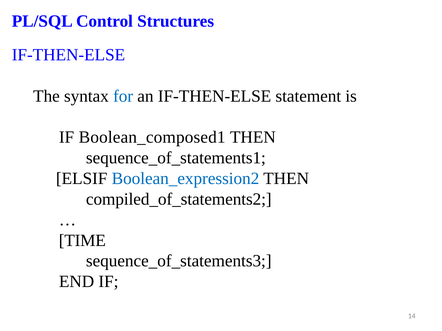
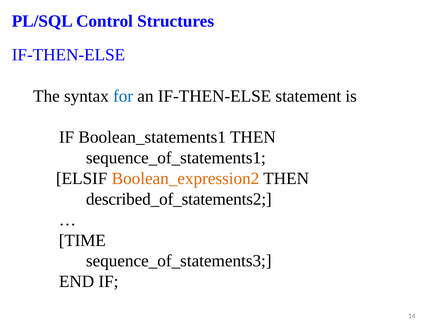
Boolean_composed1: Boolean_composed1 -> Boolean_statements1
Boolean_expression2 colour: blue -> orange
compiled_of_statements2: compiled_of_statements2 -> described_of_statements2
